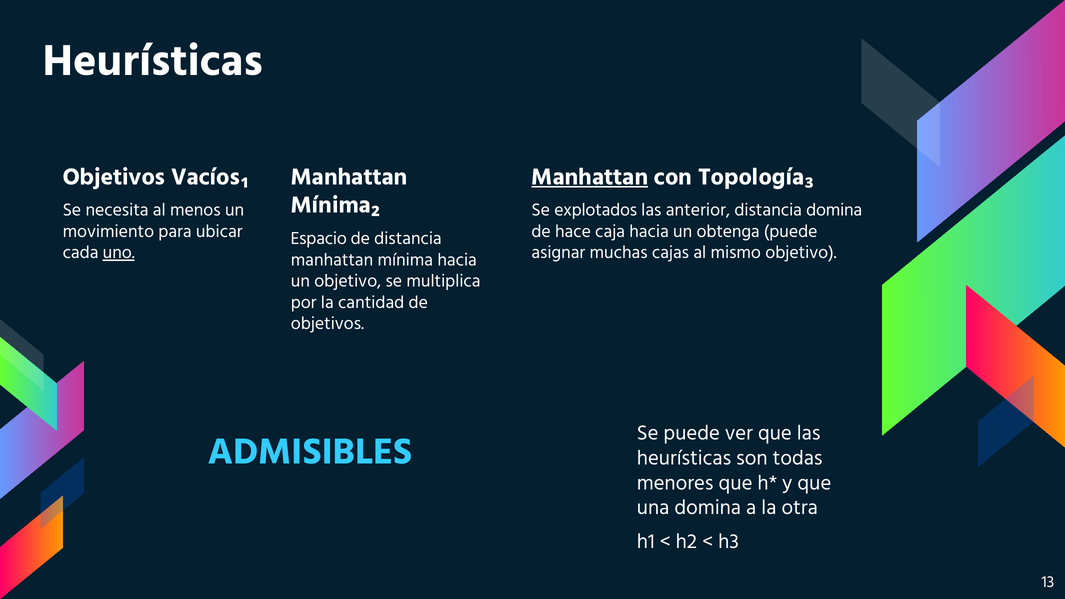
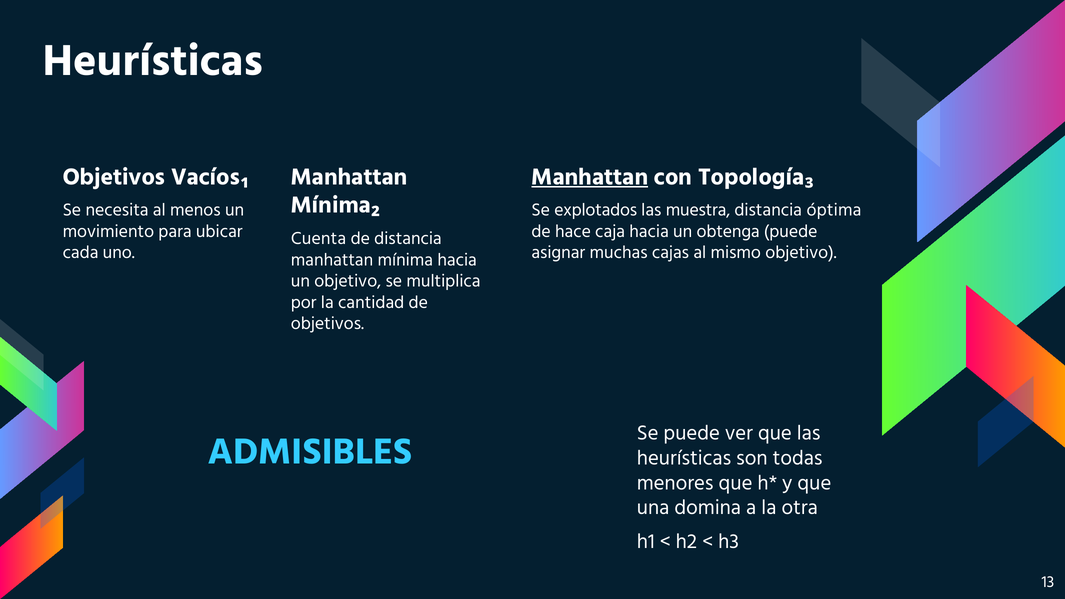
anterior: anterior -> muestra
distancia domina: domina -> óptima
Espacio: Espacio -> Cuenta
uno underline: present -> none
